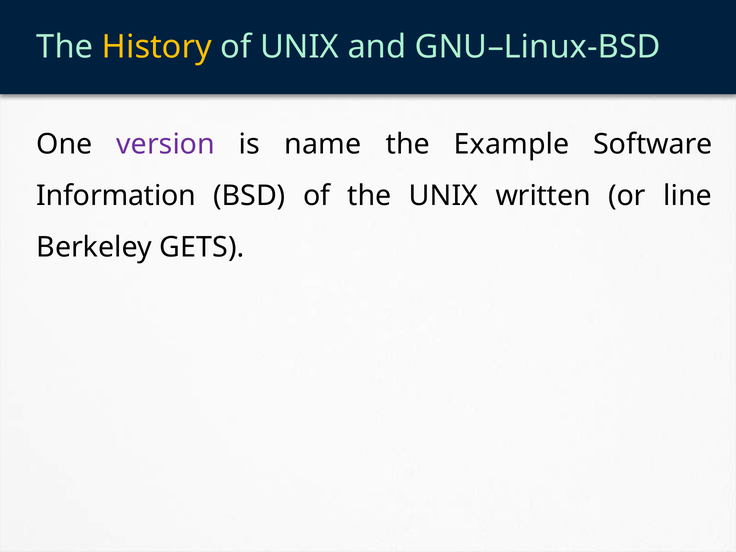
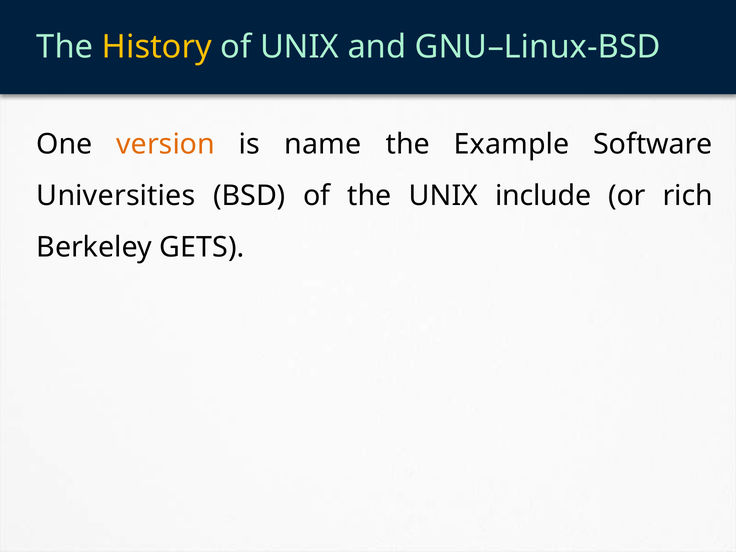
version colour: purple -> orange
Information: Information -> Universities
written: written -> include
line: line -> rich
